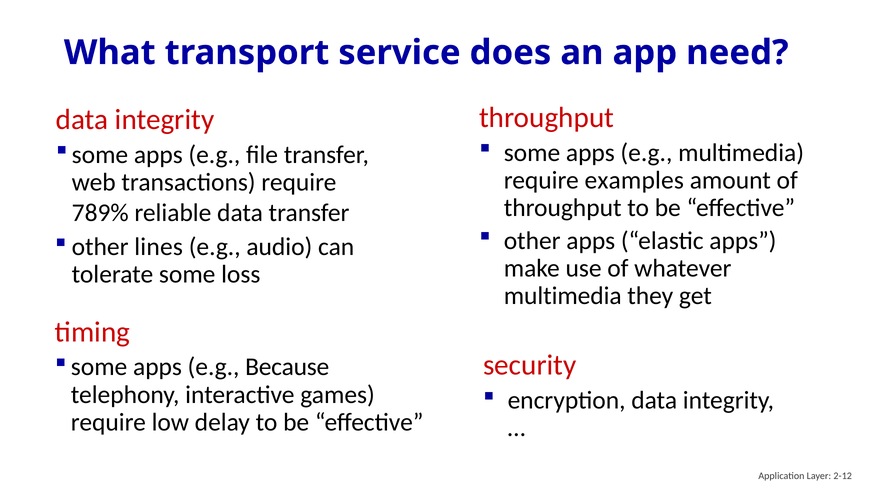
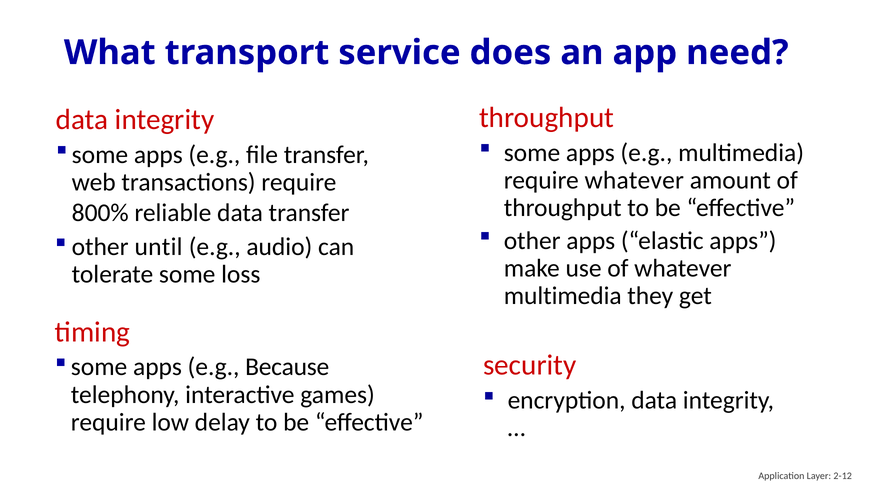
require examples: examples -> whatever
789%: 789% -> 800%
lines: lines -> until
